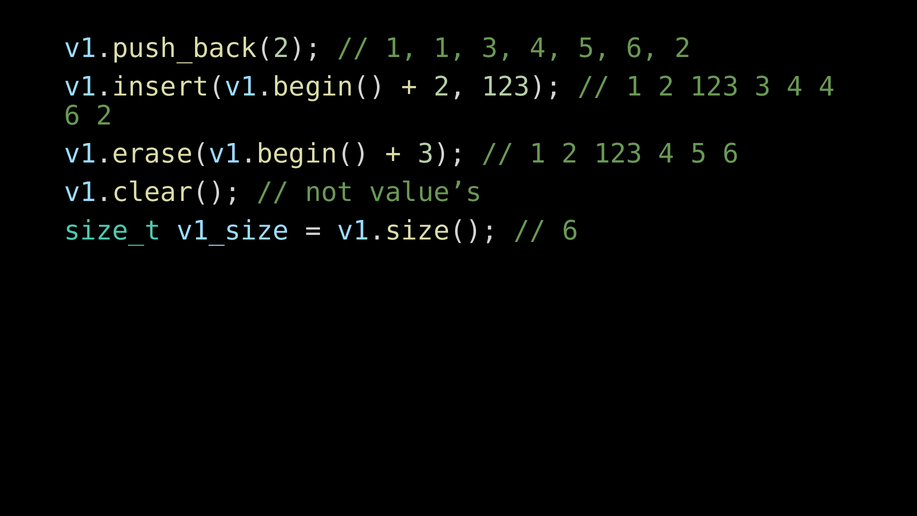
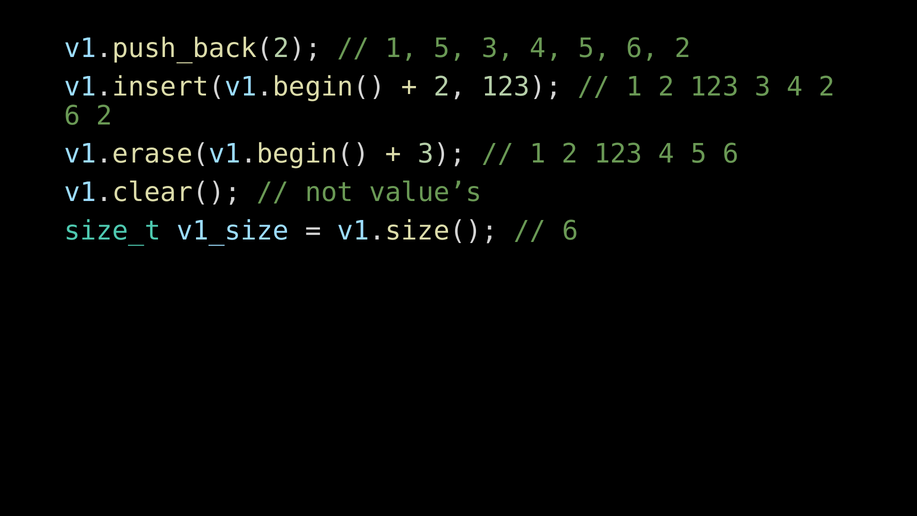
1 1: 1 -> 5
4 4: 4 -> 2
